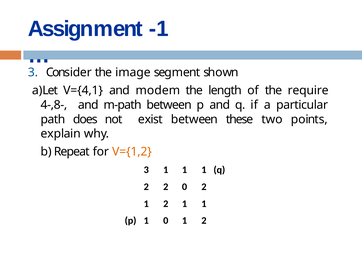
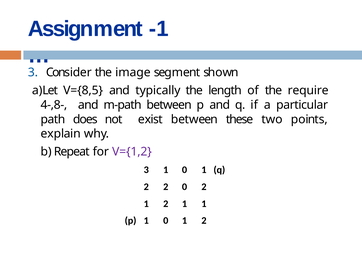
V={4,1: V={4,1 -> V={8,5
modem: modem -> typically
V={1,2 colour: orange -> purple
3 1 1: 1 -> 0
